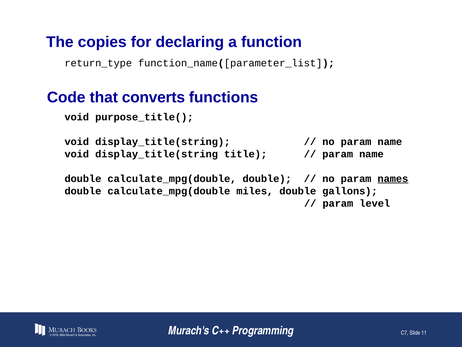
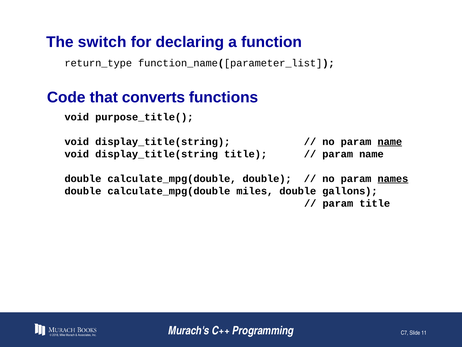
copies: copies -> switch
name at (390, 142) underline: none -> present
param level: level -> title
